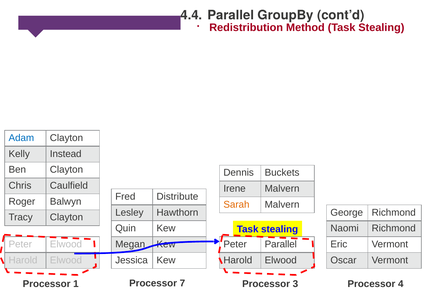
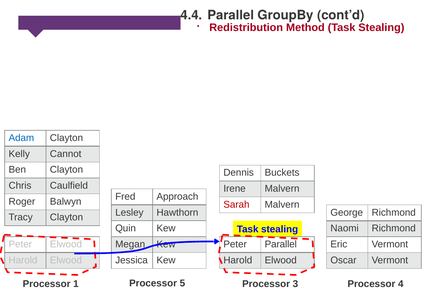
Instead: Instead -> Cannot
Distribute: Distribute -> Approach
Sarah colour: orange -> red
7: 7 -> 5
